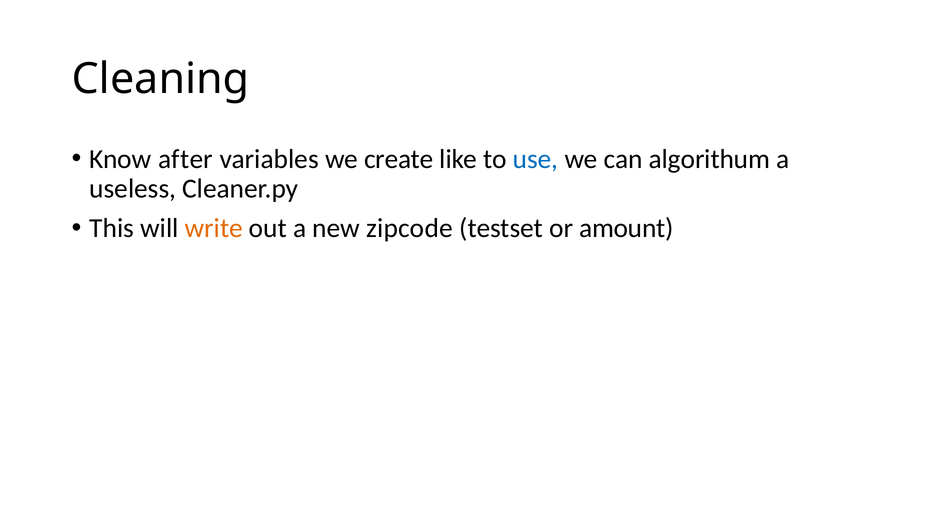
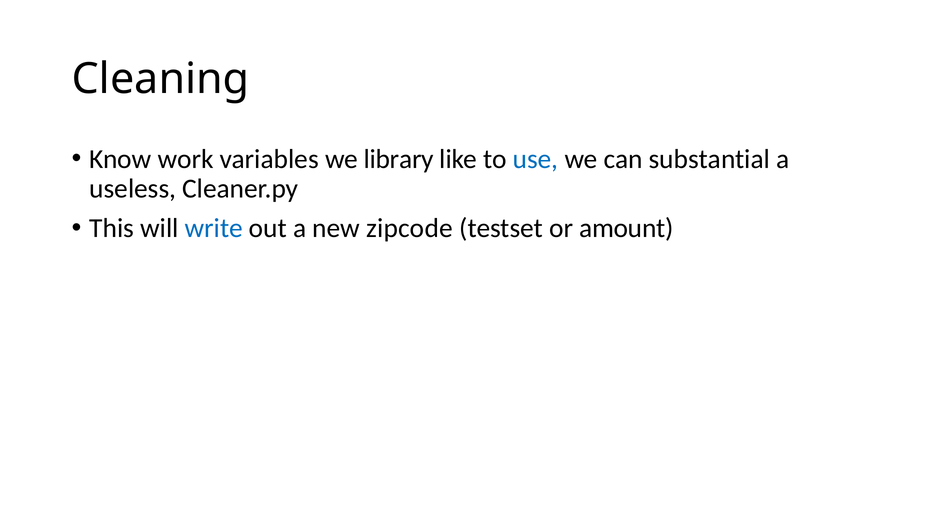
after: after -> work
create: create -> library
algorithum: algorithum -> substantial
write colour: orange -> blue
